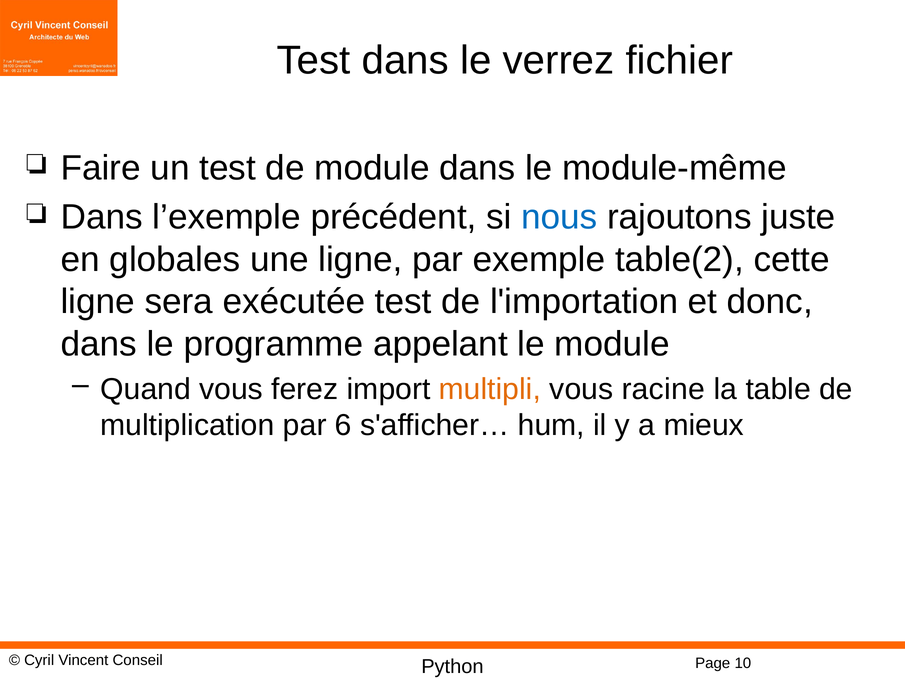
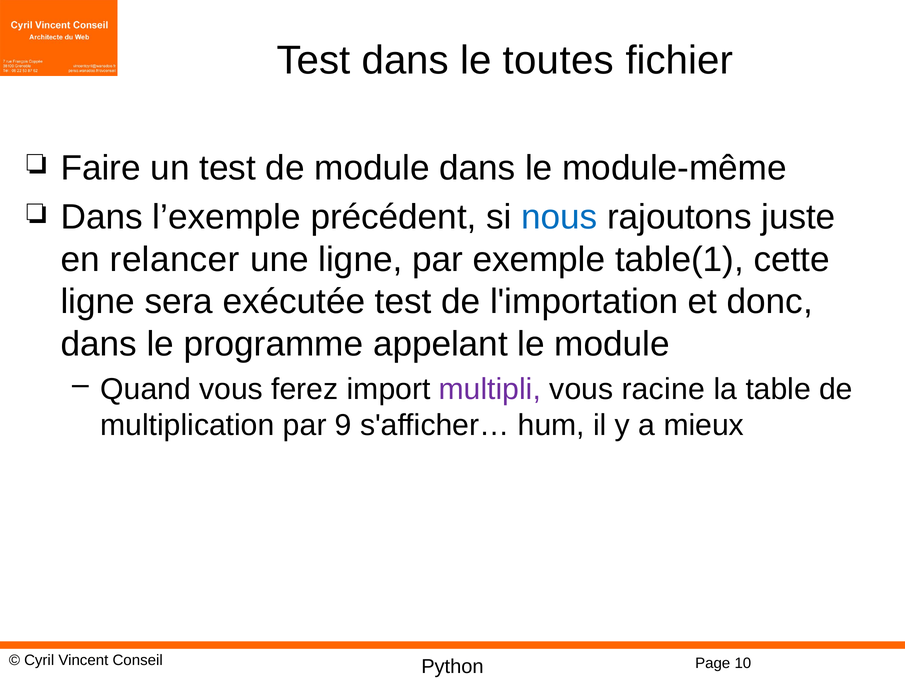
verrez: verrez -> toutes
globales: globales -> relancer
table(2: table(2 -> table(1
multipli colour: orange -> purple
6: 6 -> 9
